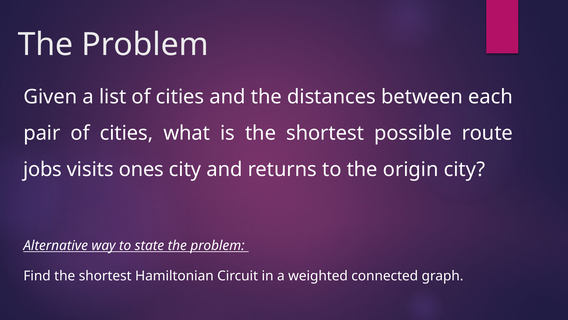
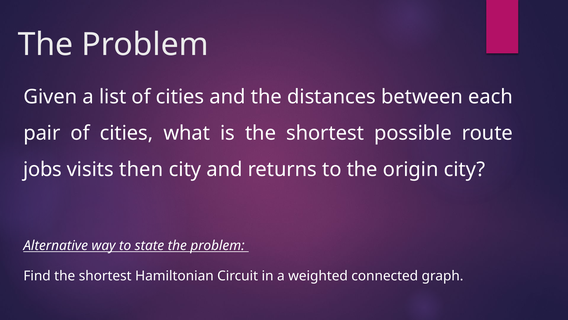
ones: ones -> then
